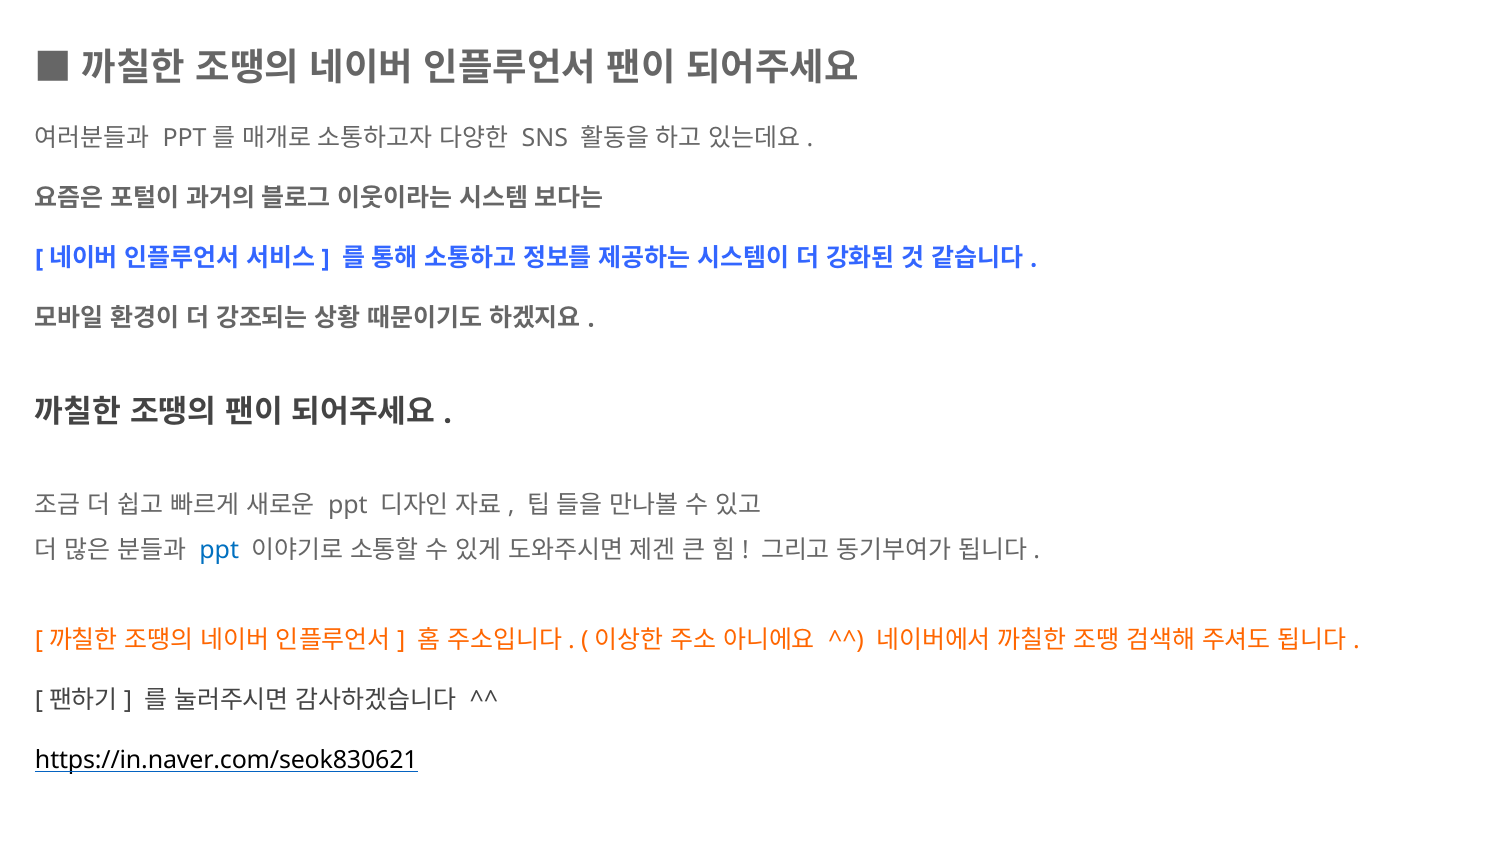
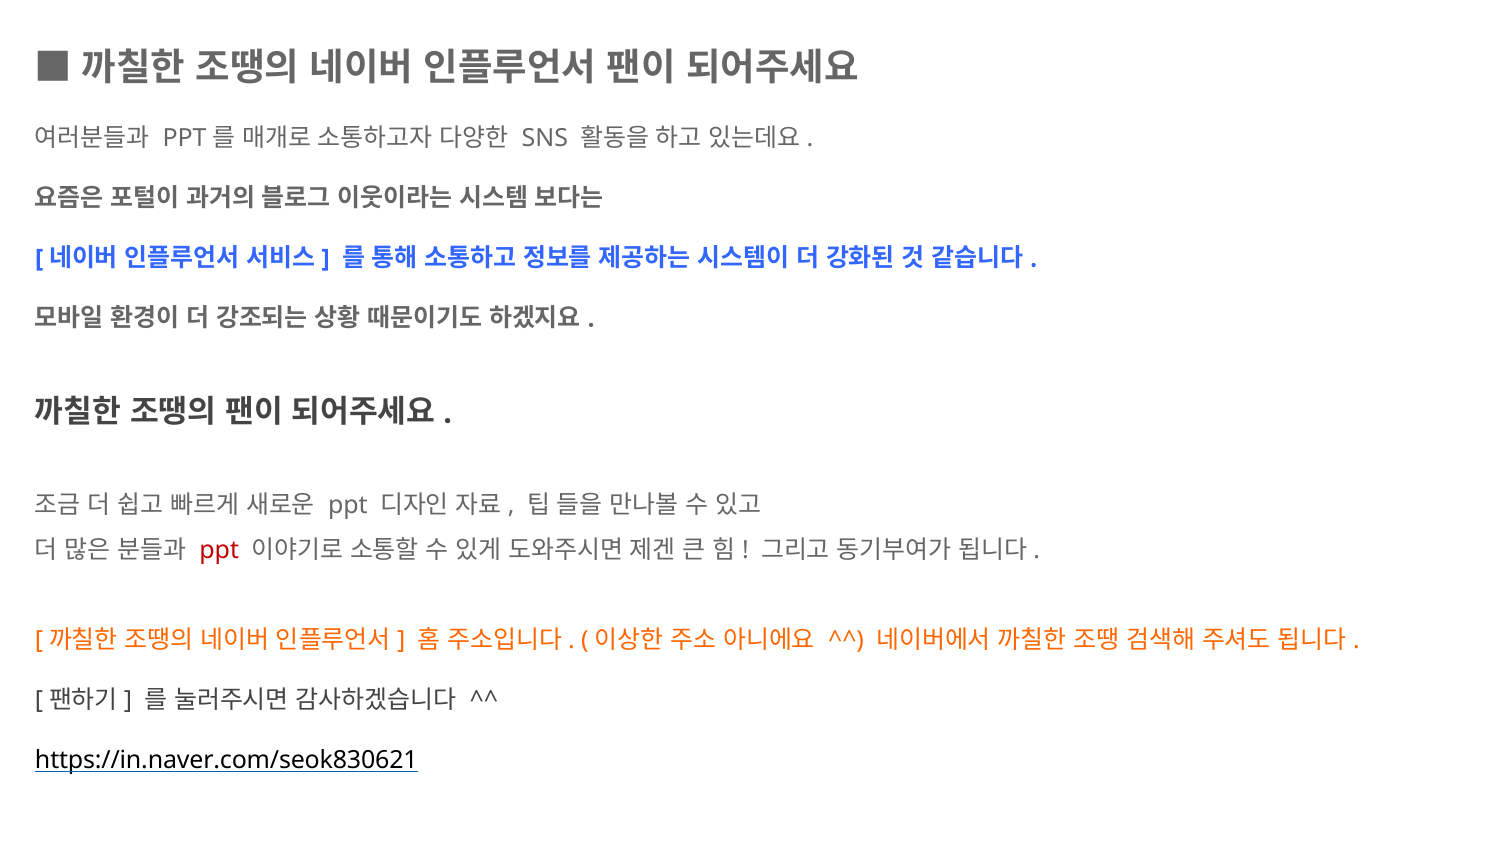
ppt at (219, 551) colour: blue -> red
